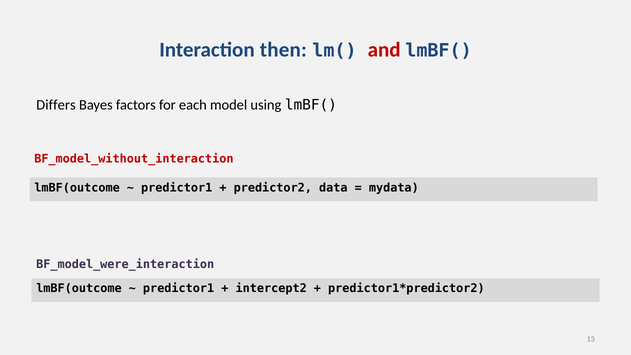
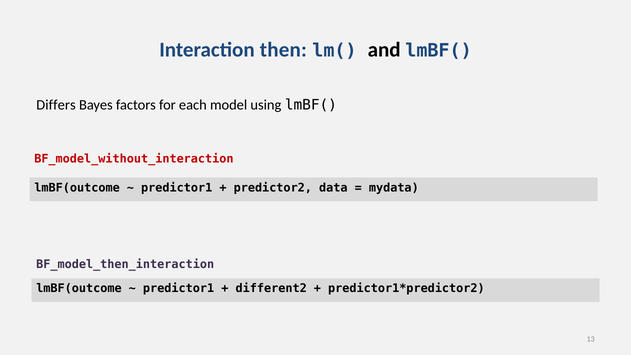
and colour: red -> black
BF_model_were_interaction: BF_model_were_interaction -> BF_model_then_interaction
intercept2: intercept2 -> different2
